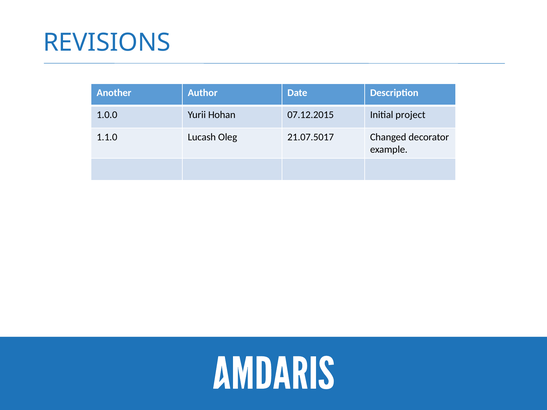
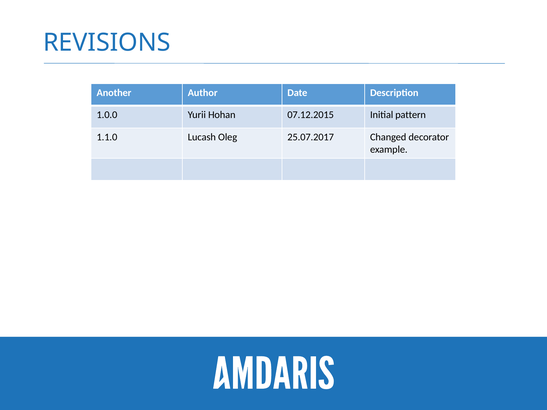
project: project -> pattern
21.07.5017: 21.07.5017 -> 25.07.2017
